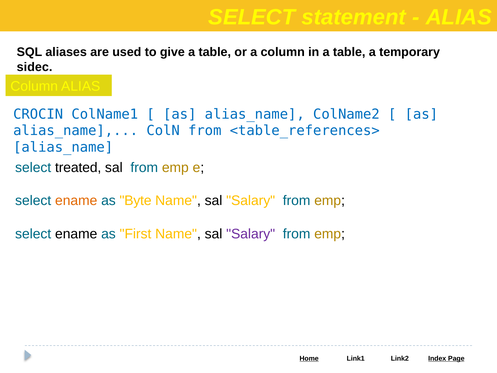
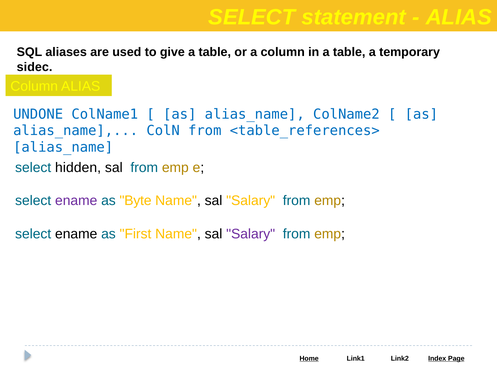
CROCIN: CROCIN -> UNDONE
treated: treated -> hidden
ename at (76, 201) colour: orange -> purple
